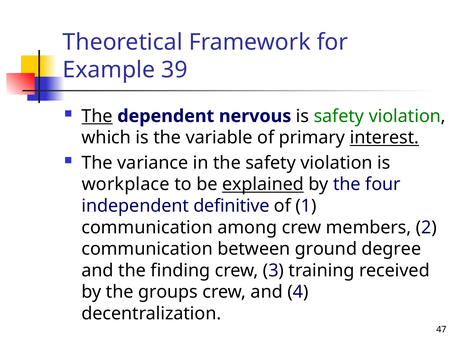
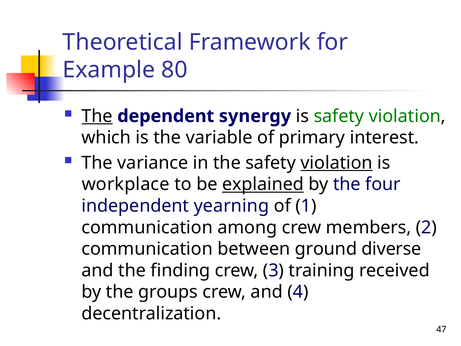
39: 39 -> 80
nervous: nervous -> synergy
interest underline: present -> none
violation at (337, 163) underline: none -> present
definitive: definitive -> yearning
degree: degree -> diverse
